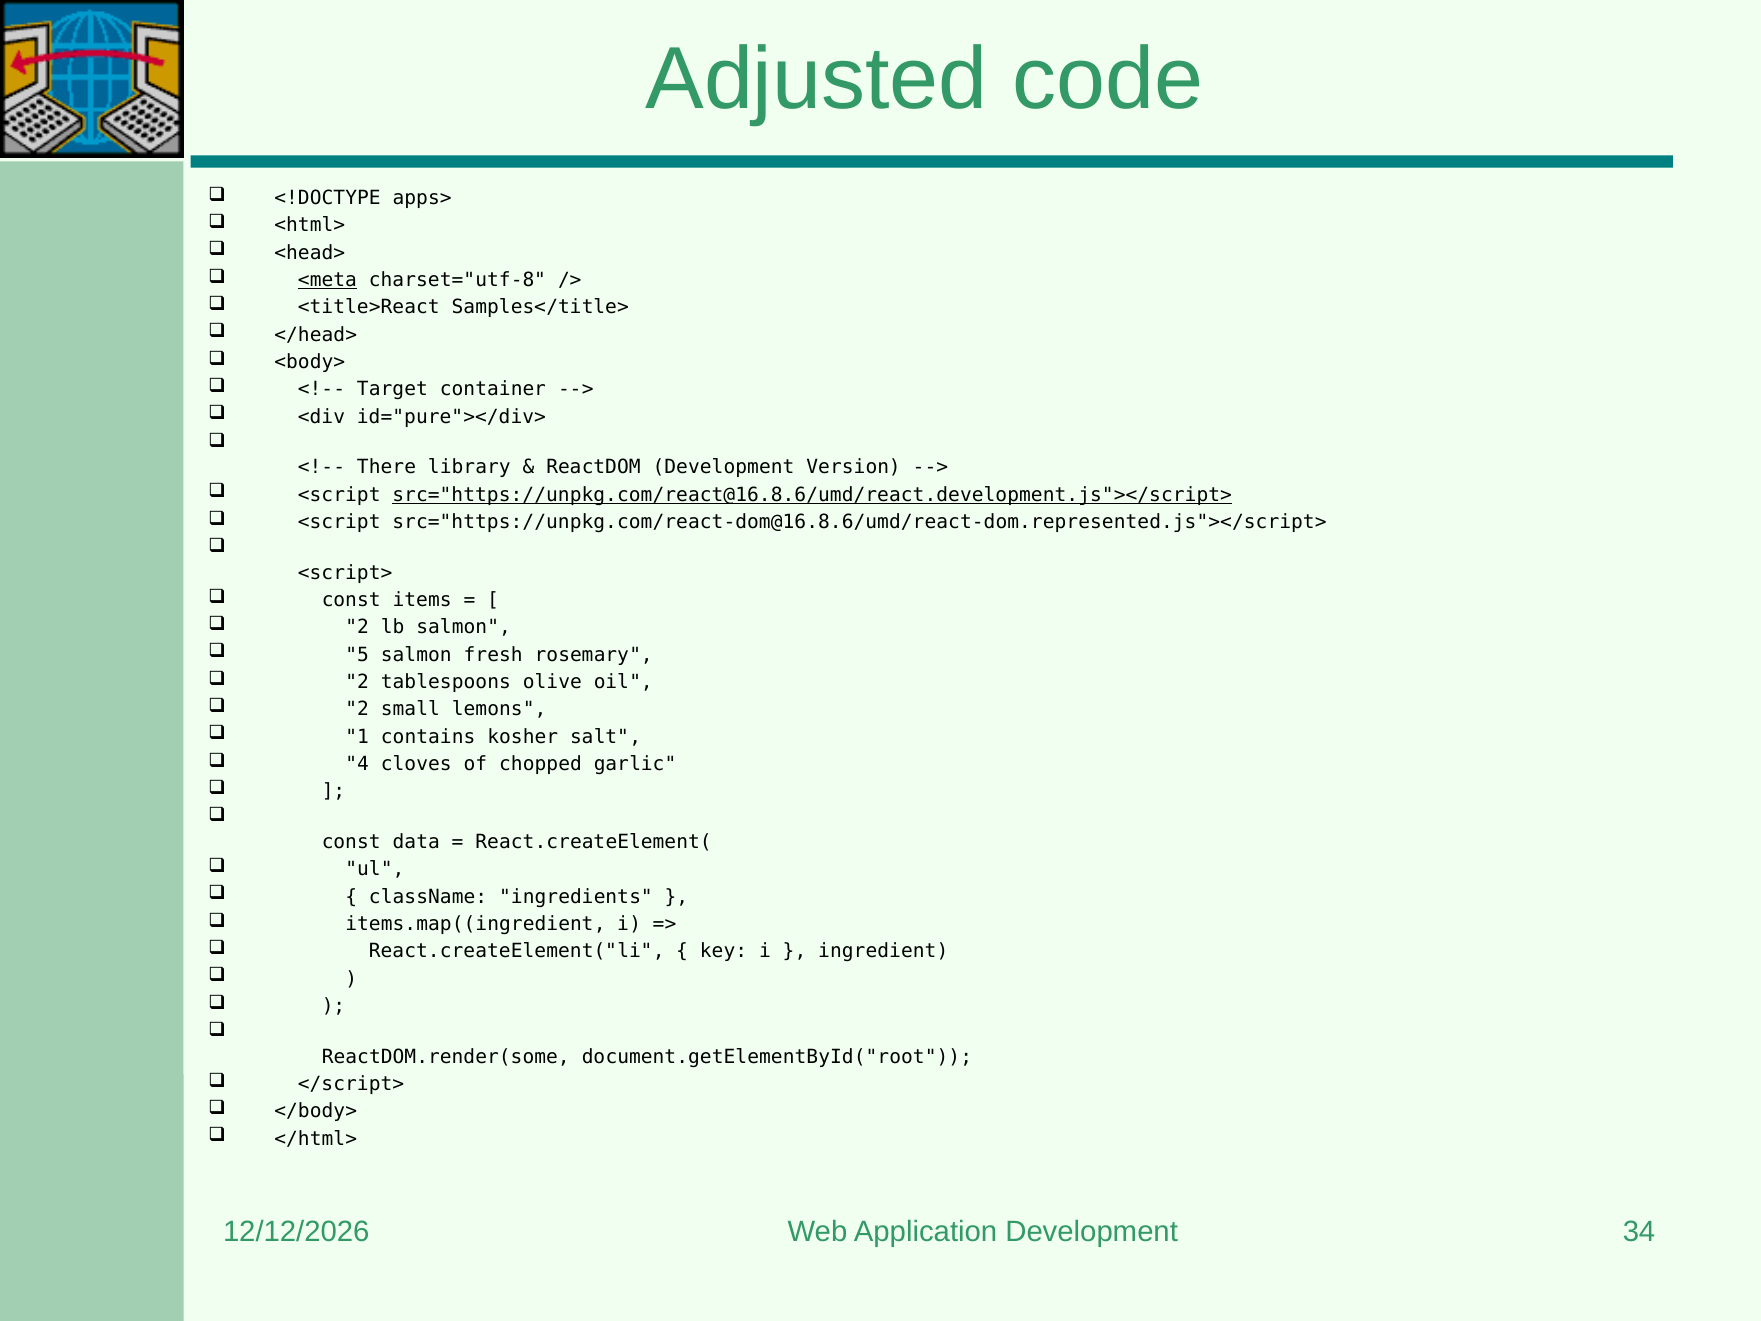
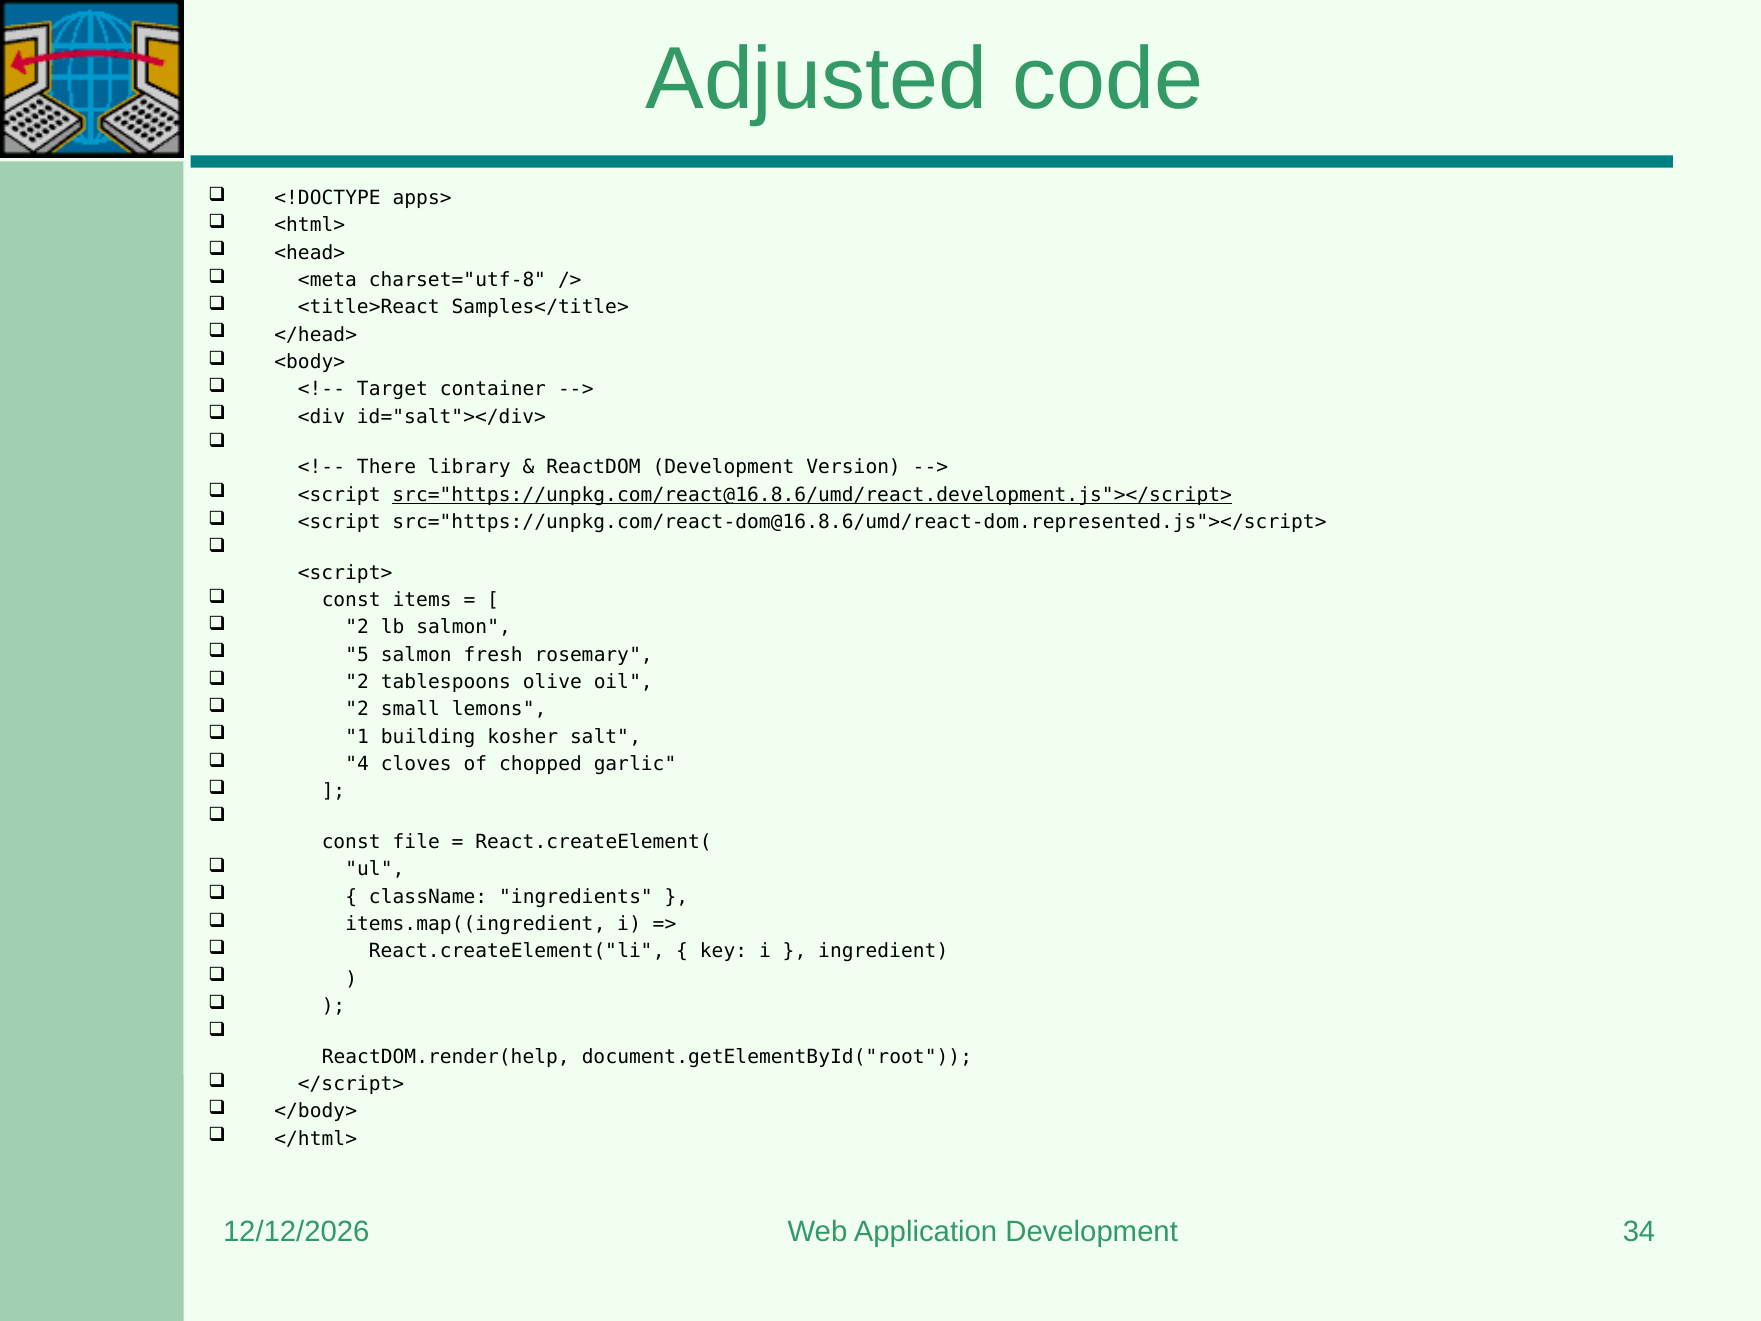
<meta underline: present -> none
id="pure"></div>: id="pure"></div> -> id="salt"></div>
contains: contains -> building
data: data -> file
ReactDOM.render(some: ReactDOM.render(some -> ReactDOM.render(help
